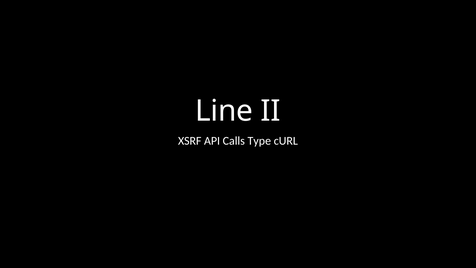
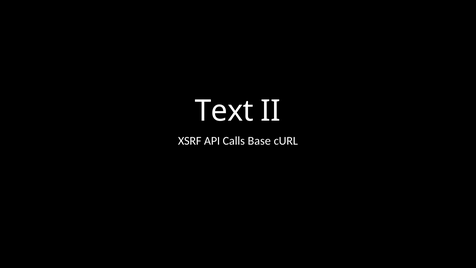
Line: Line -> Text
Type: Type -> Base
